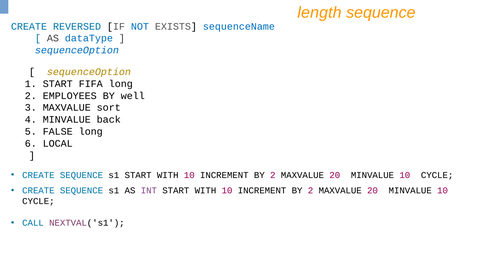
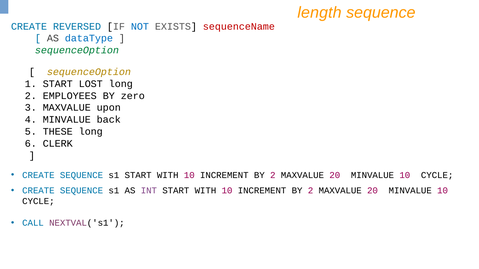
sequenceName colour: blue -> red
sequenceOption at (77, 50) colour: blue -> green
FIFA: FIFA -> LOST
well: well -> zero
sort: sort -> upon
FALSE: FALSE -> THESE
LOCAL: LOCAL -> CLERK
